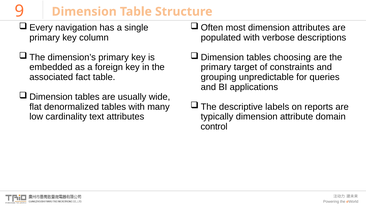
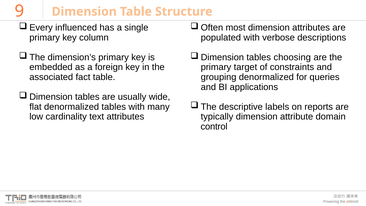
navigation: navigation -> influenced
grouping unpredictable: unpredictable -> denormalized
